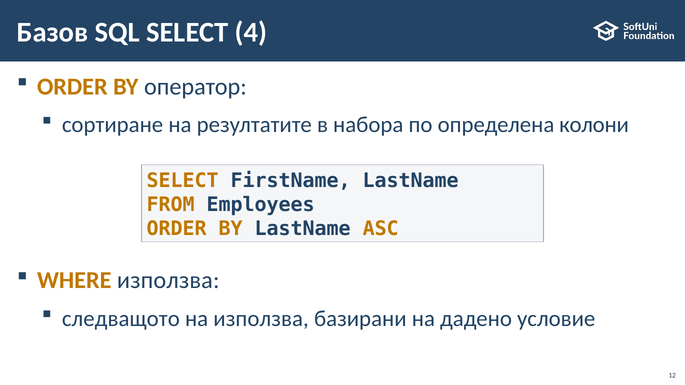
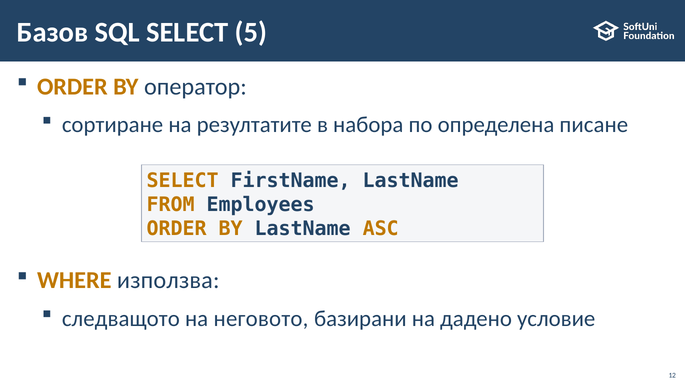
4: 4 -> 5
колони: колони -> писане
на използва: използва -> неговото
